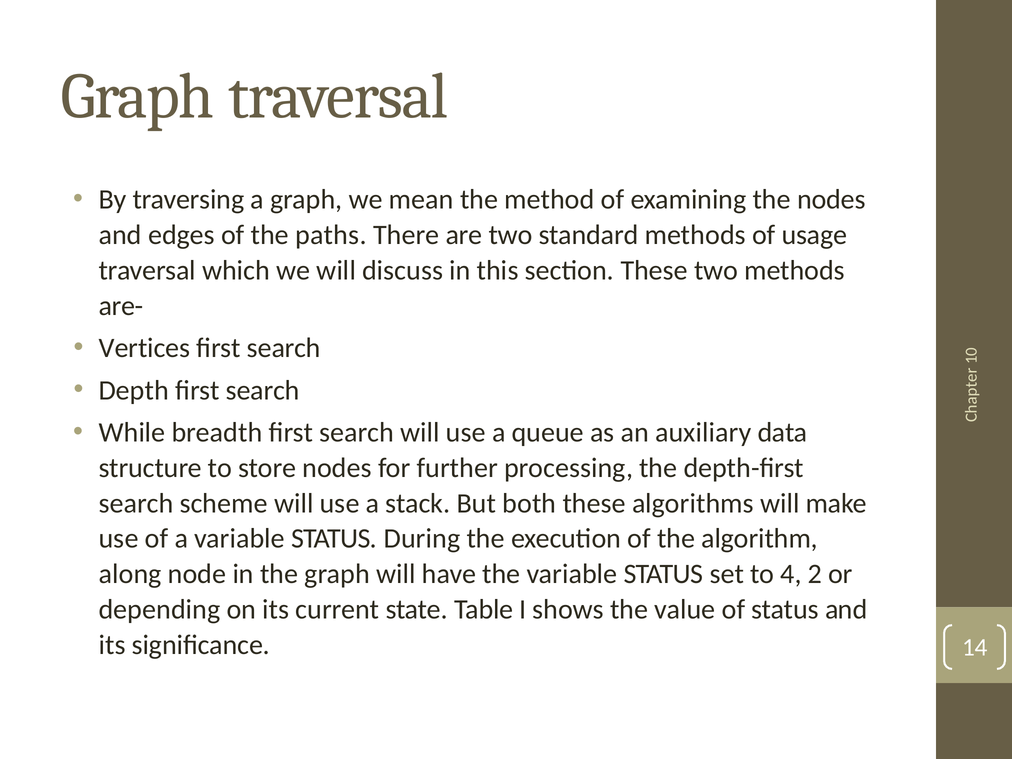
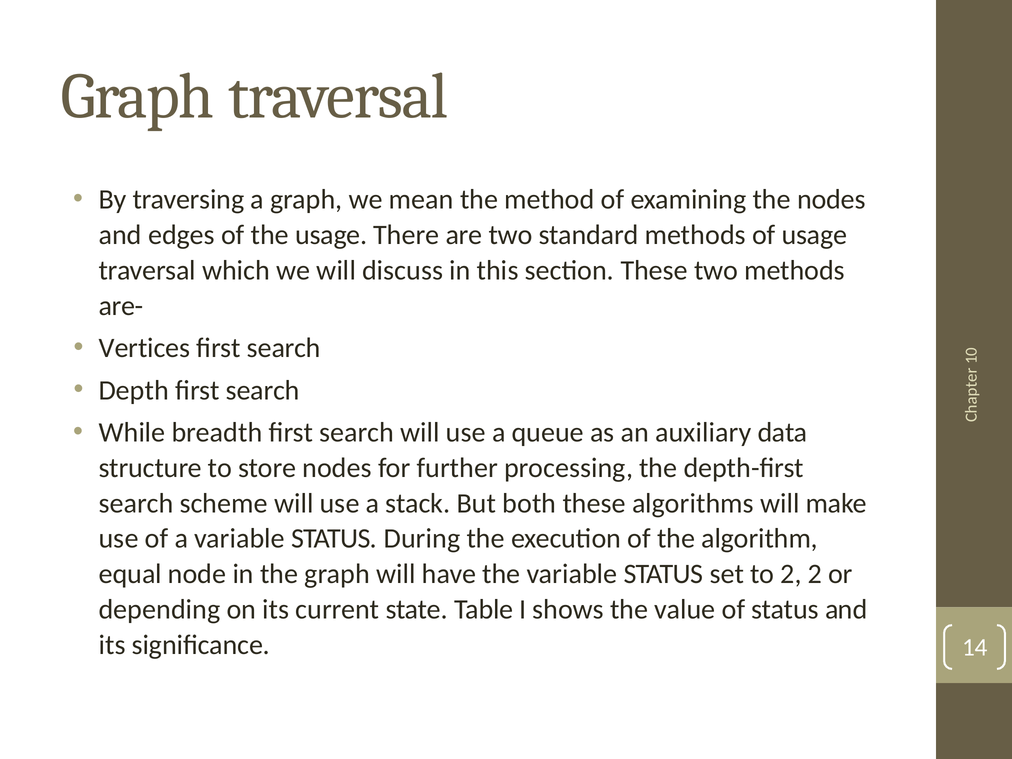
the paths: paths -> usage
along: along -> equal
to 4: 4 -> 2
